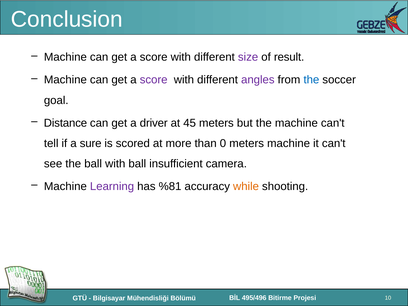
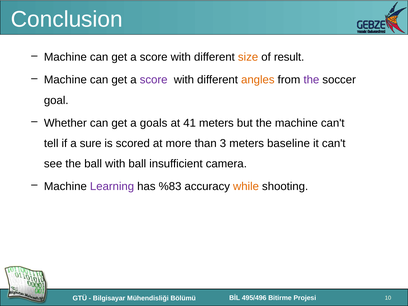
size colour: purple -> orange
angles colour: purple -> orange
the at (311, 80) colour: blue -> purple
Distance: Distance -> Whether
driver: driver -> goals
45: 45 -> 41
0: 0 -> 3
meters machine: machine -> baseline
%81: %81 -> %83
